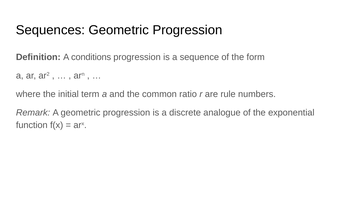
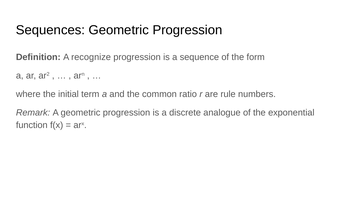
conditions: conditions -> recognize
